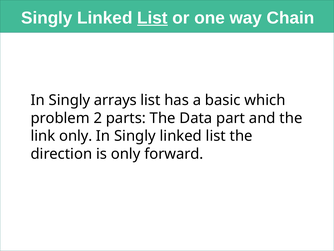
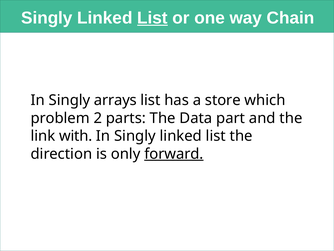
basic: basic -> store
link only: only -> with
forward underline: none -> present
